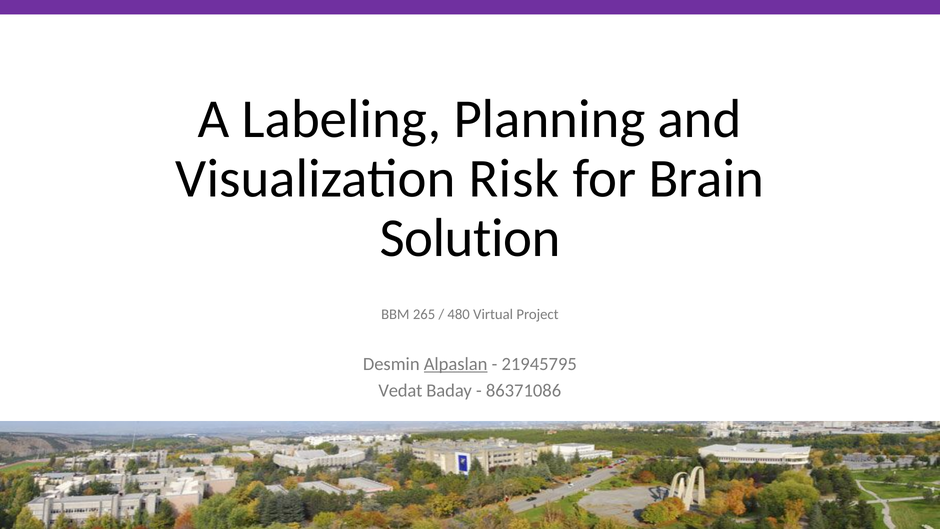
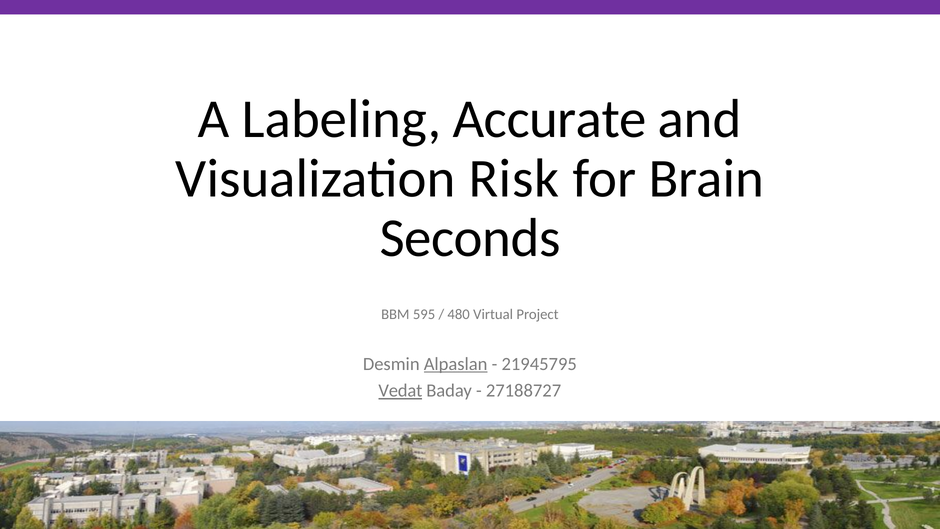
Planning: Planning -> Accurate
Solution: Solution -> Seconds
265: 265 -> 595
Vedat underline: none -> present
86371086: 86371086 -> 27188727
